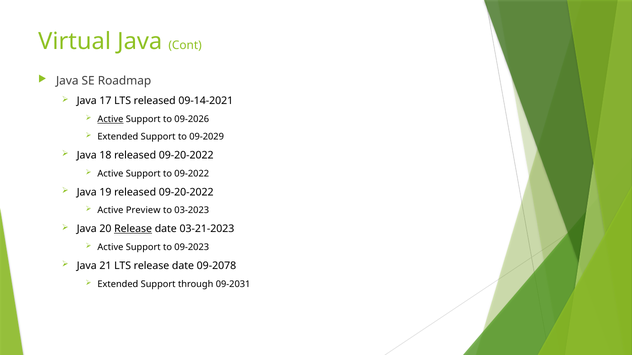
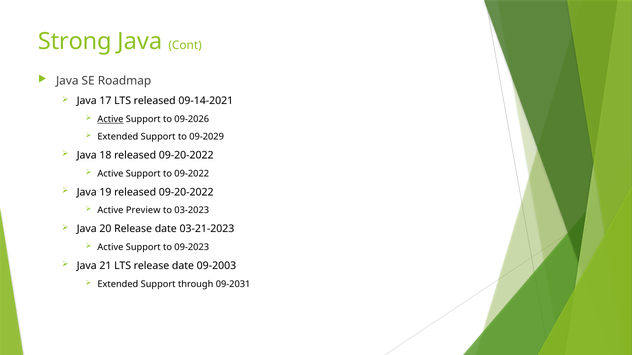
Virtual: Virtual -> Strong
Release at (133, 229) underline: present -> none
09-2078: 09-2078 -> 09-2003
